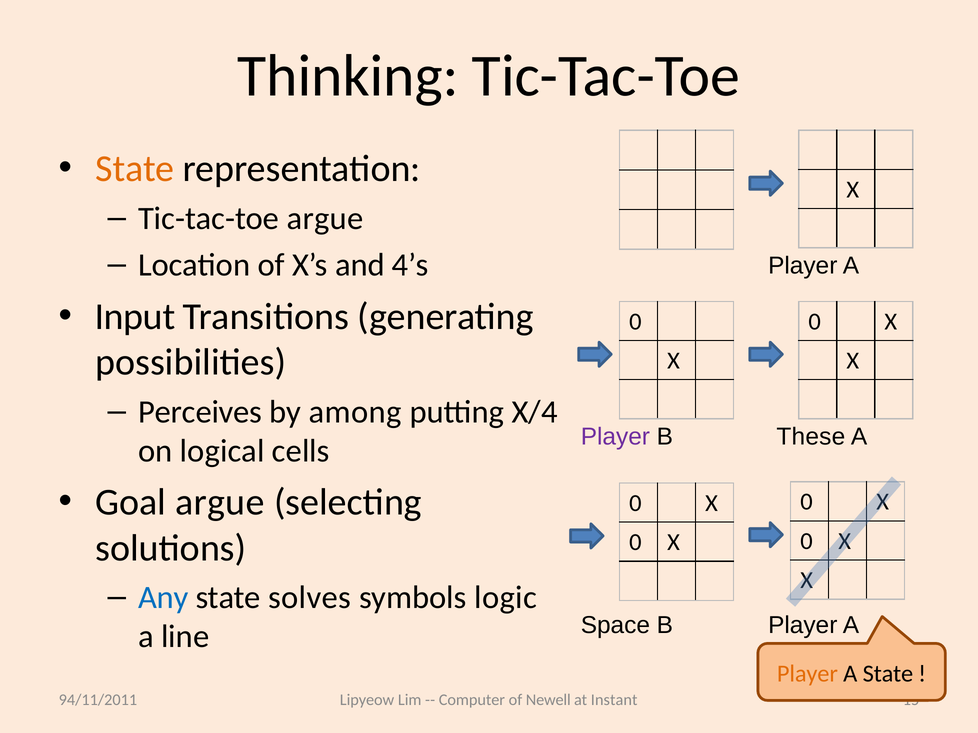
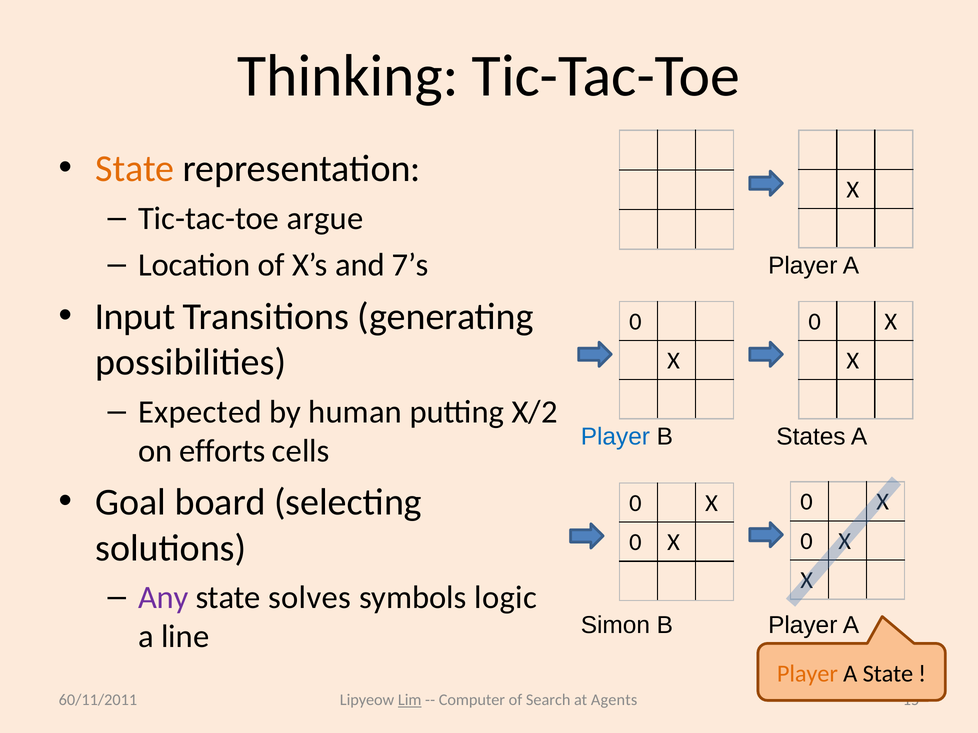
4’s: 4’s -> 7’s
Perceives: Perceives -> Expected
among: among -> human
X/4: X/4 -> X/2
Player at (615, 437) colour: purple -> blue
These: These -> States
logical: logical -> efforts
Goal argue: argue -> board
Any colour: blue -> purple
Space: Space -> Simon
94/11/2011: 94/11/2011 -> 60/11/2011
Lim underline: none -> present
Newell: Newell -> Search
Instant: Instant -> Agents
